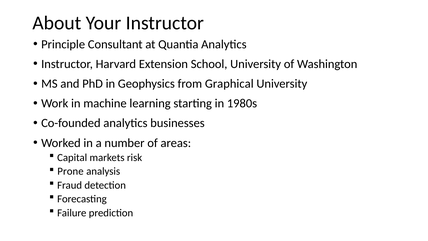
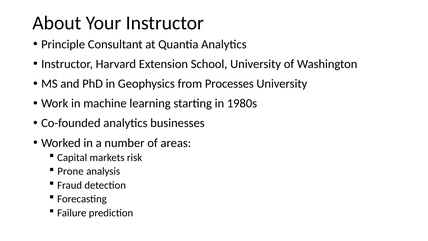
Graphical: Graphical -> Processes
